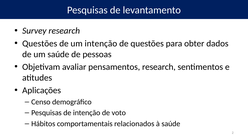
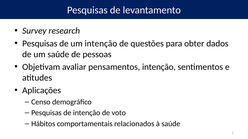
Questões at (40, 44): Questões -> Pesquisas
pensamentos research: research -> intenção
